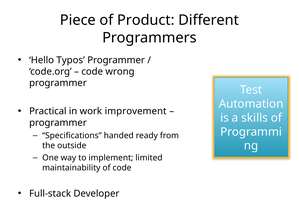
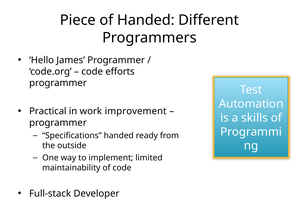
of Product: Product -> Handed
Typos: Typos -> James
wrong: wrong -> efforts
